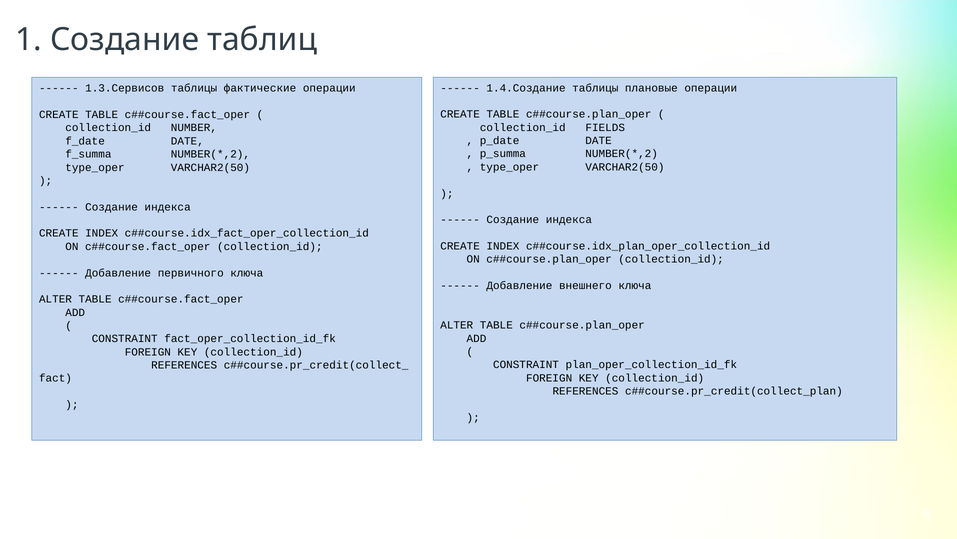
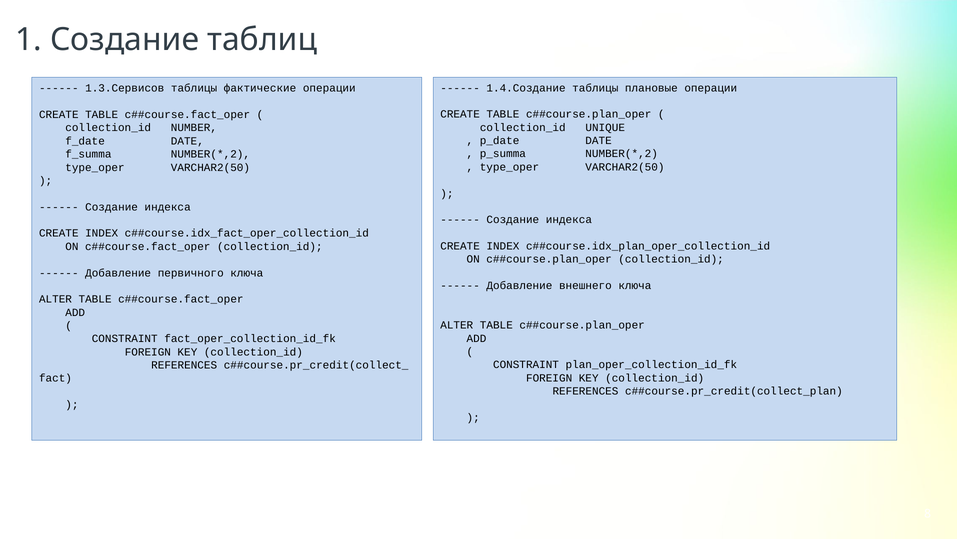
FIELDS: FIELDS -> UNIQUE
